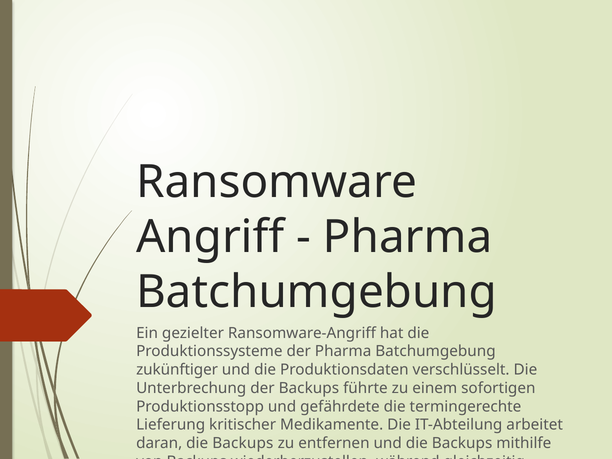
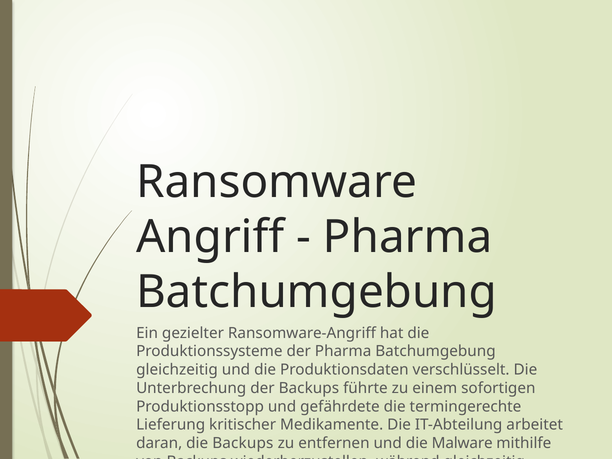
zukünftiger at (177, 370): zukünftiger -> gleichzeitig
und die Backups: Backups -> Malware
